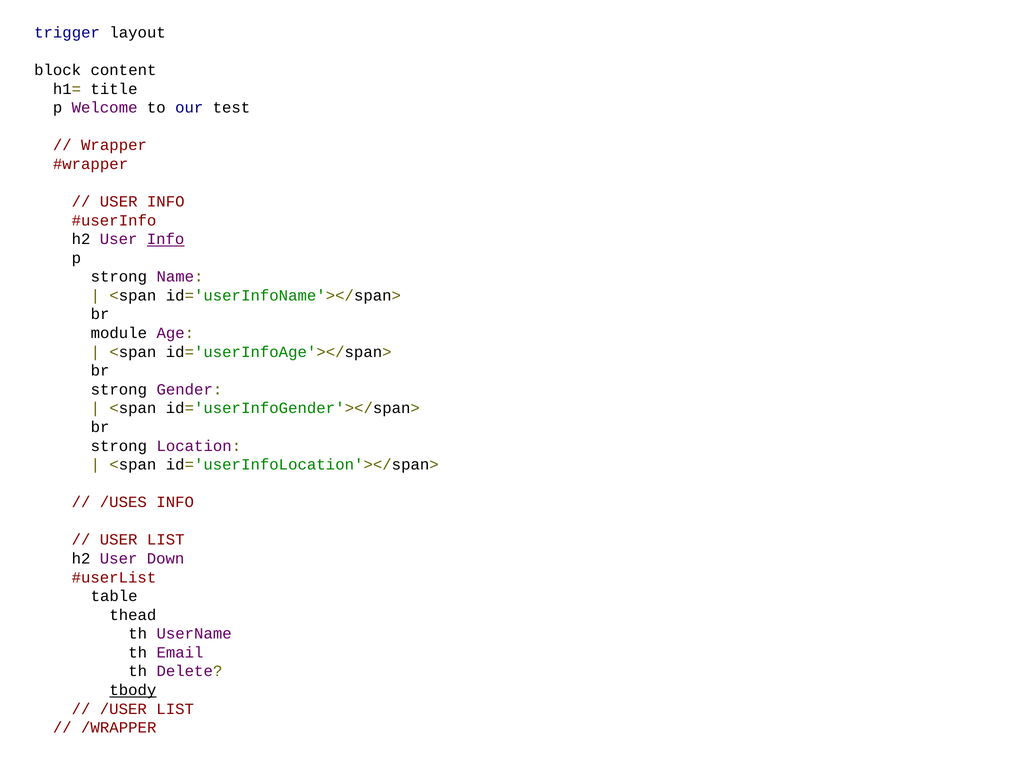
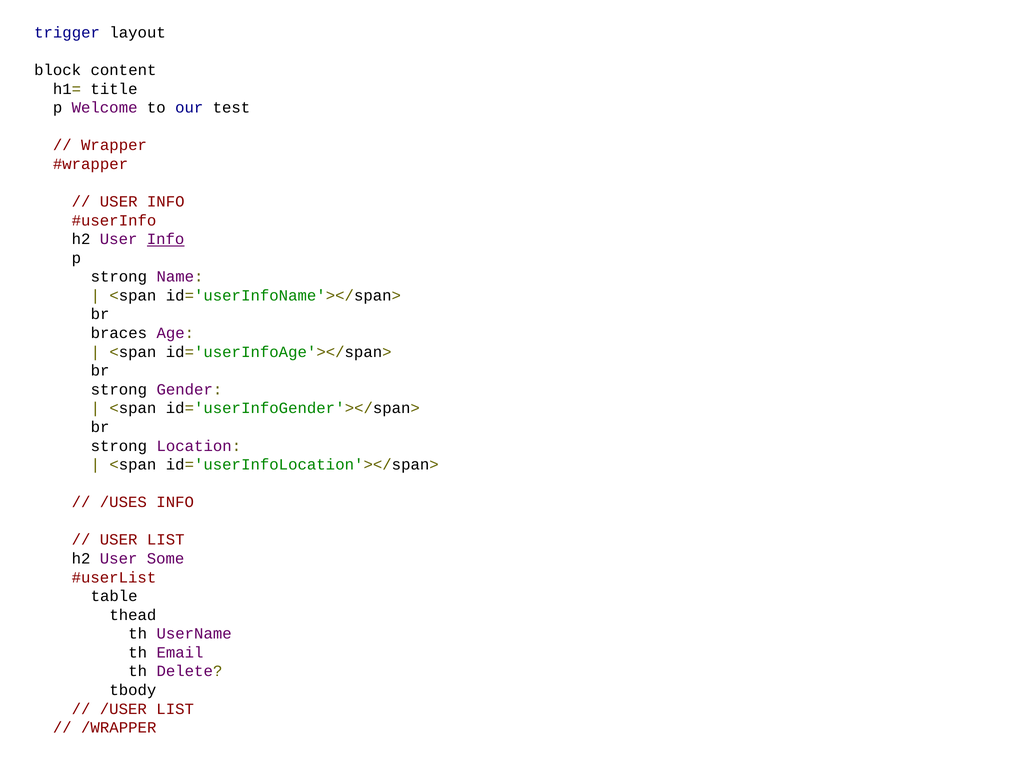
module: module -> braces
Down: Down -> Some
tbody underline: present -> none
